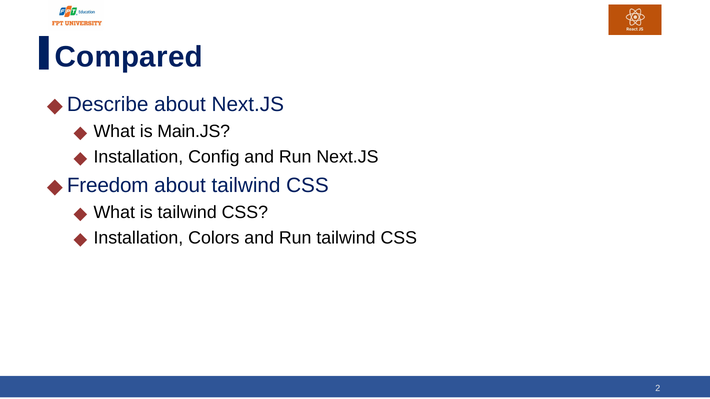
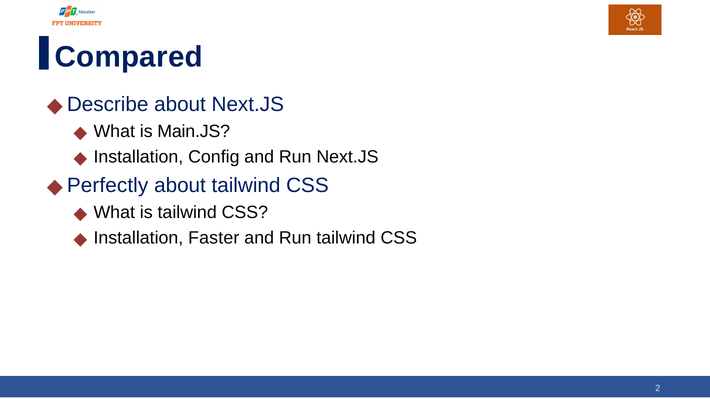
Freedom: Freedom -> Perfectly
Colors: Colors -> Faster
